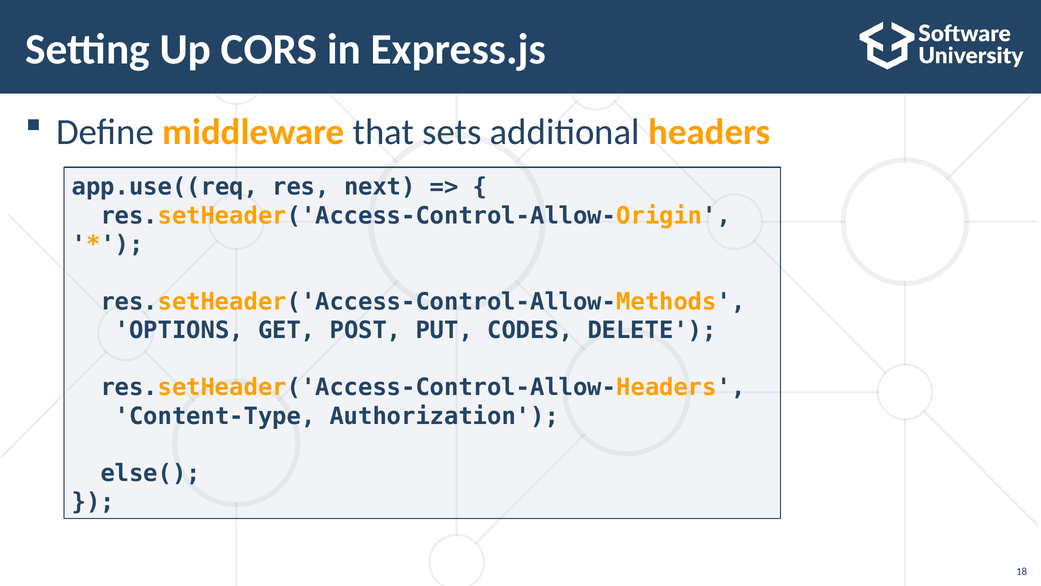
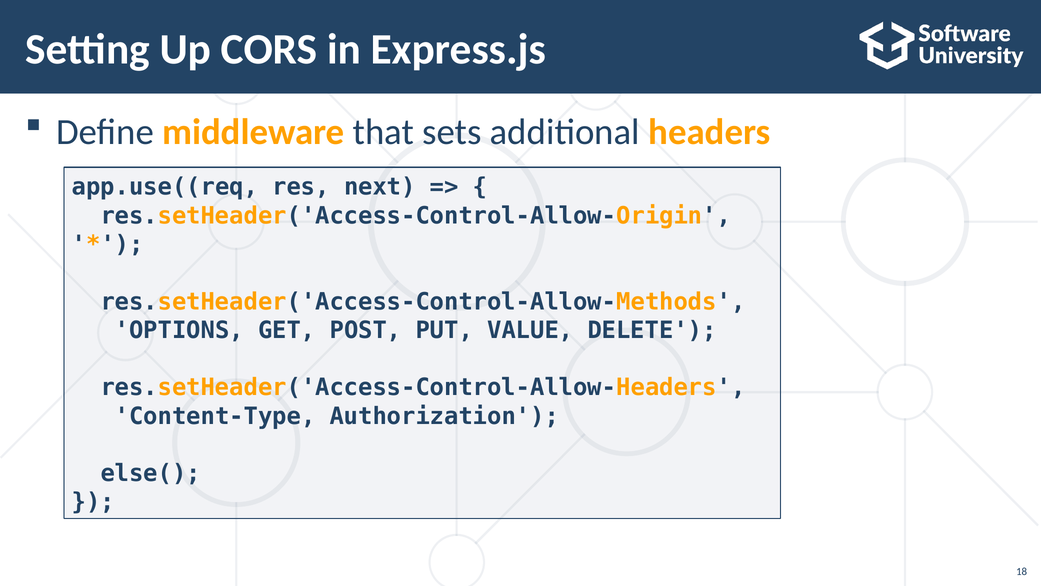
CODES: CODES -> VALUE
